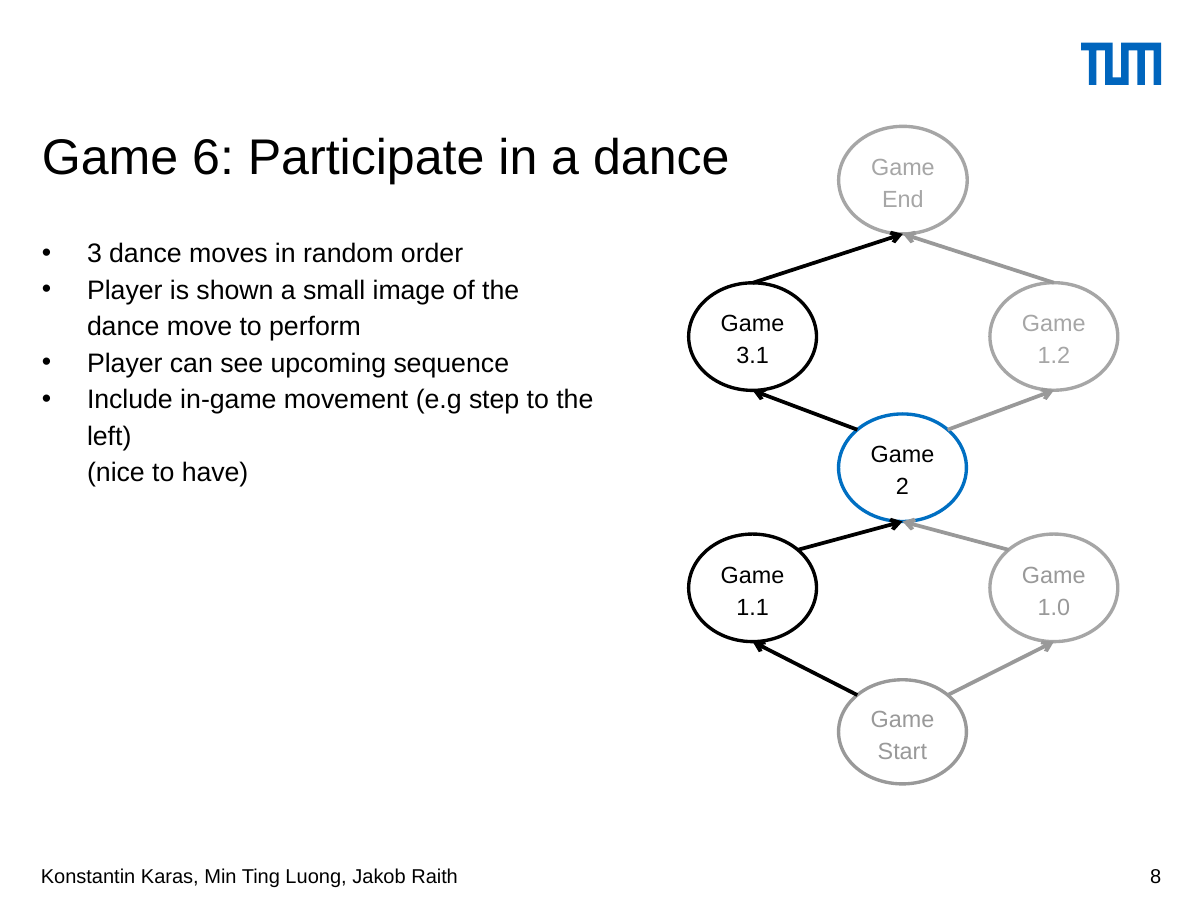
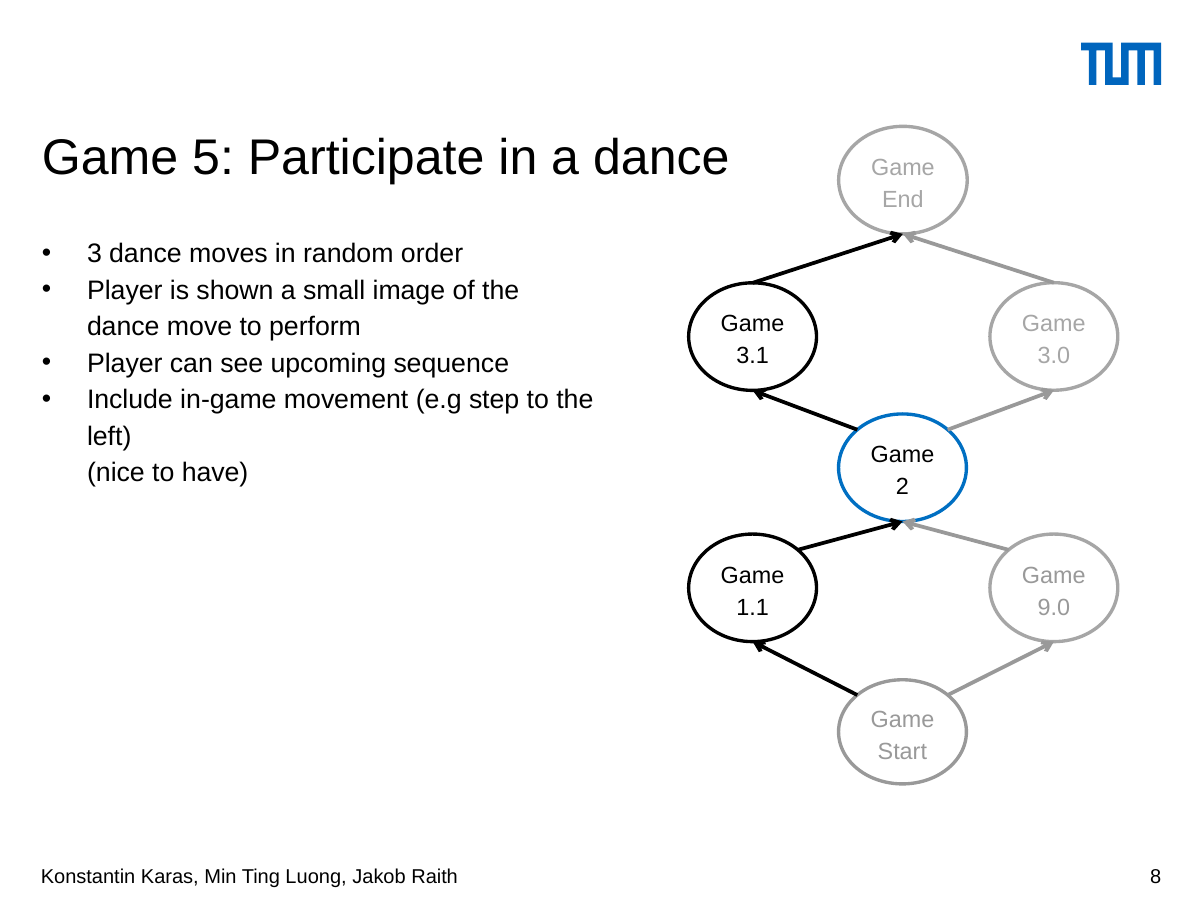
6: 6 -> 5
1.2: 1.2 -> 3.0
1.0: 1.0 -> 9.0
